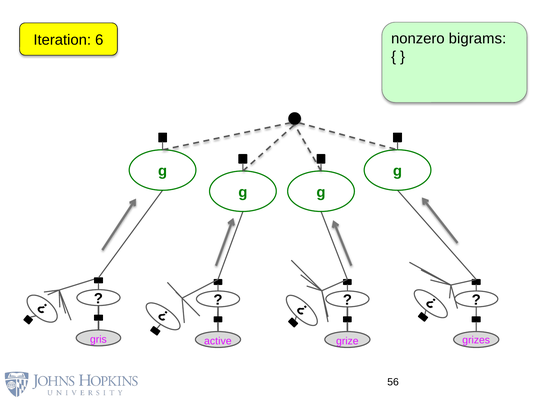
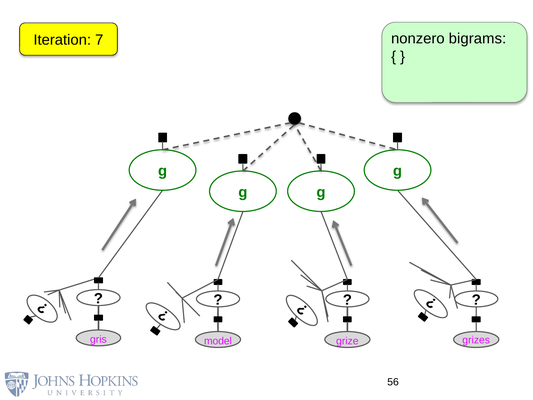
6: 6 -> 7
active: active -> model
